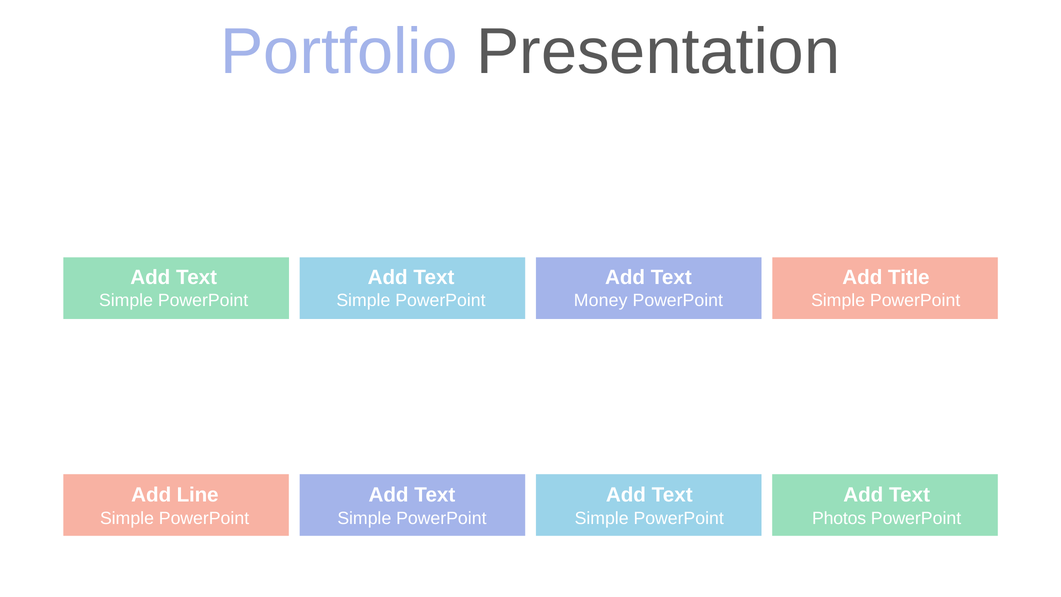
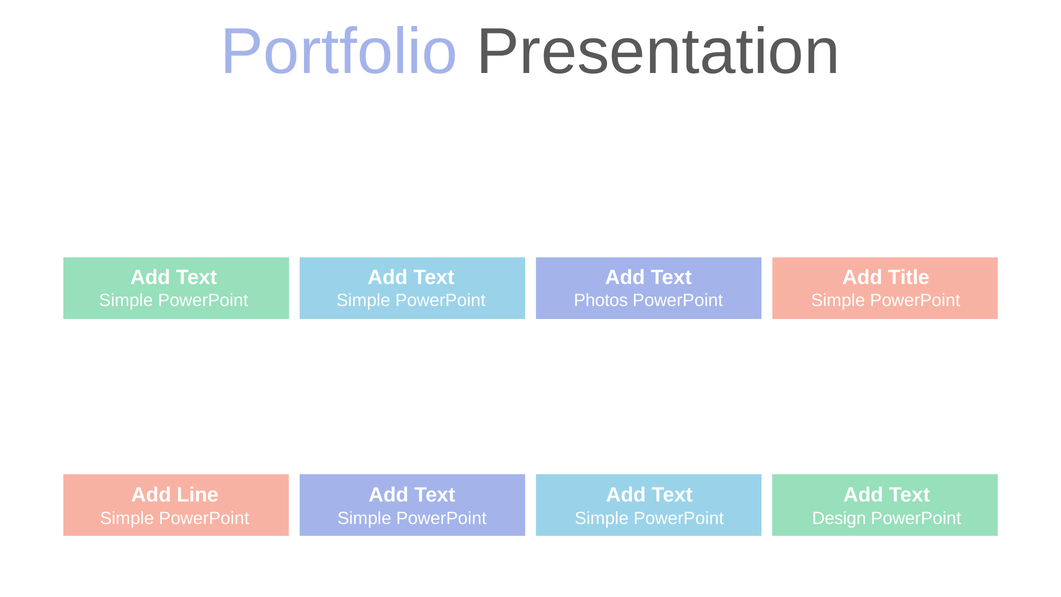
Money: Money -> Photos
Photos: Photos -> Design
